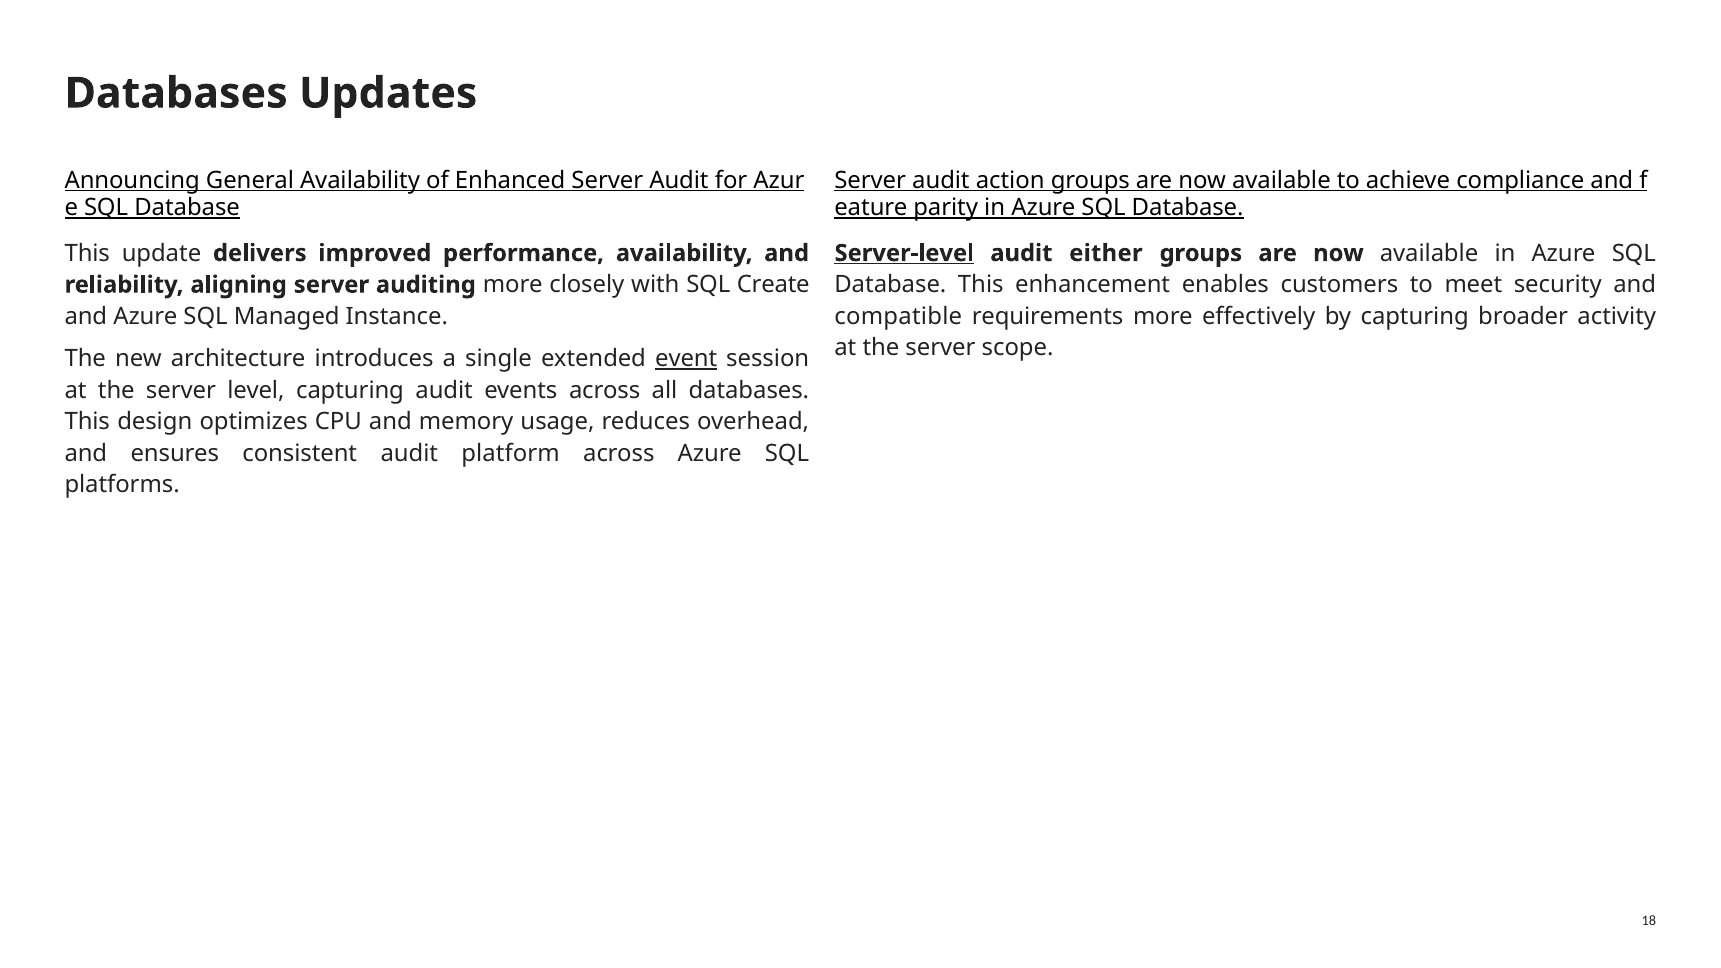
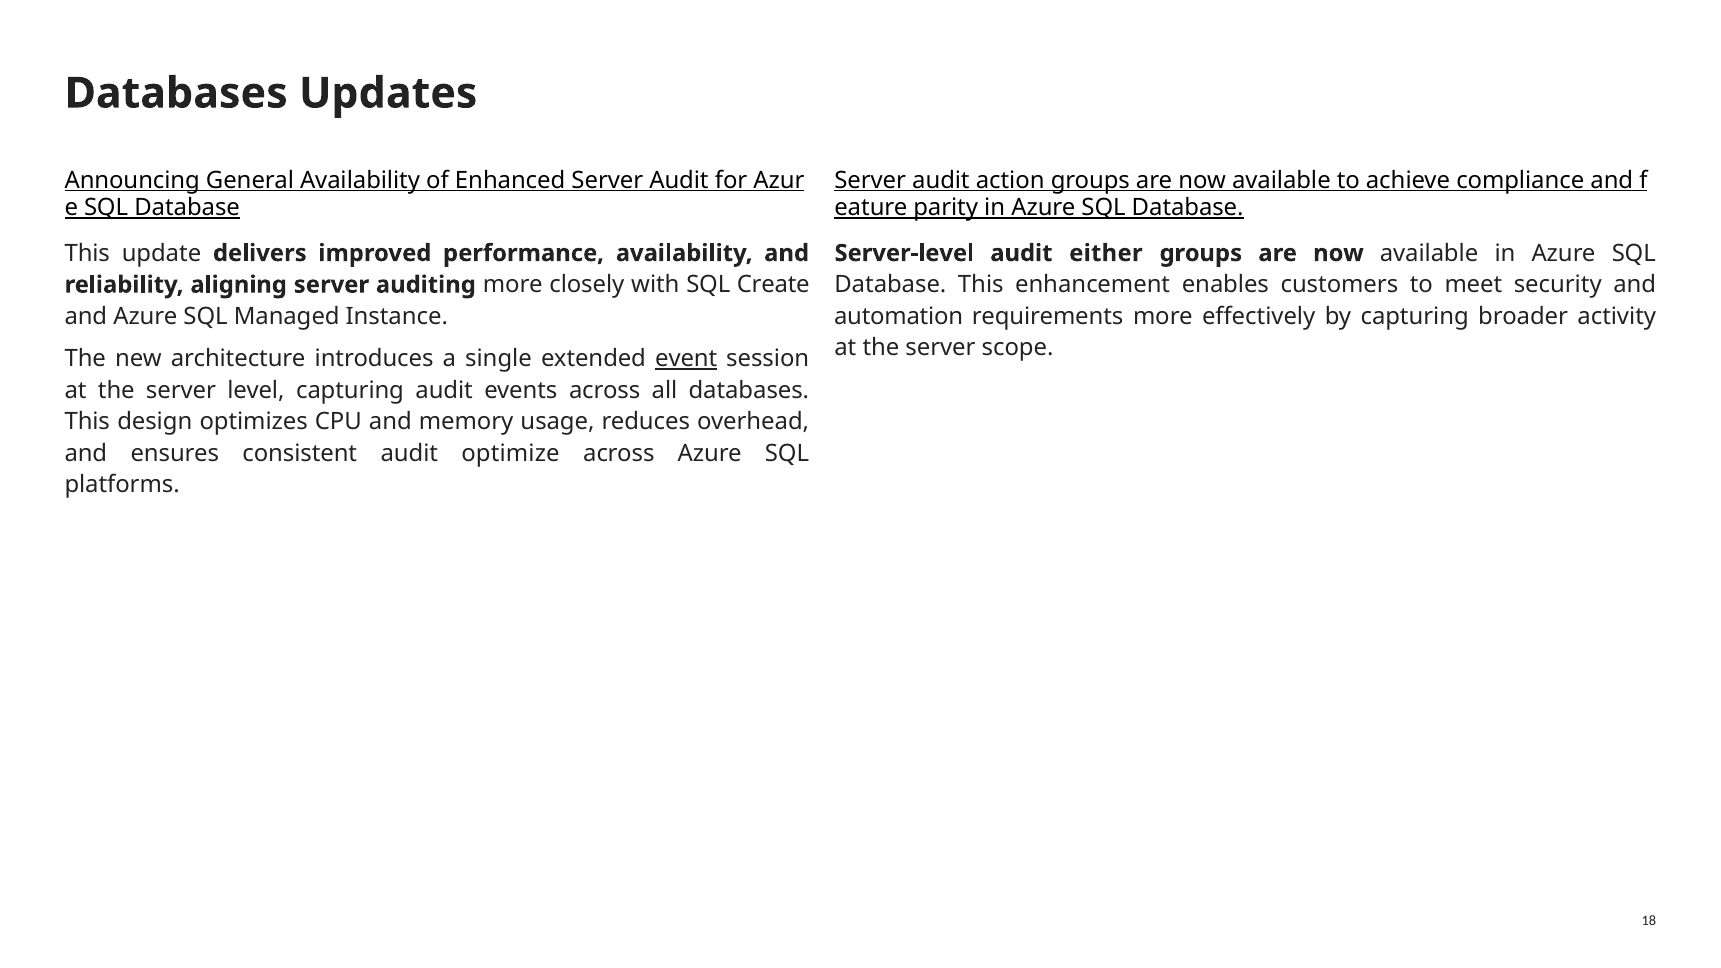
Server-level underline: present -> none
compatible: compatible -> automation
platform: platform -> optimize
